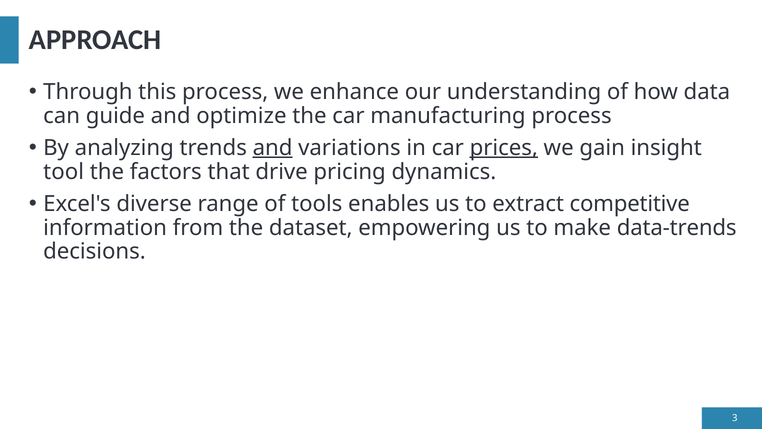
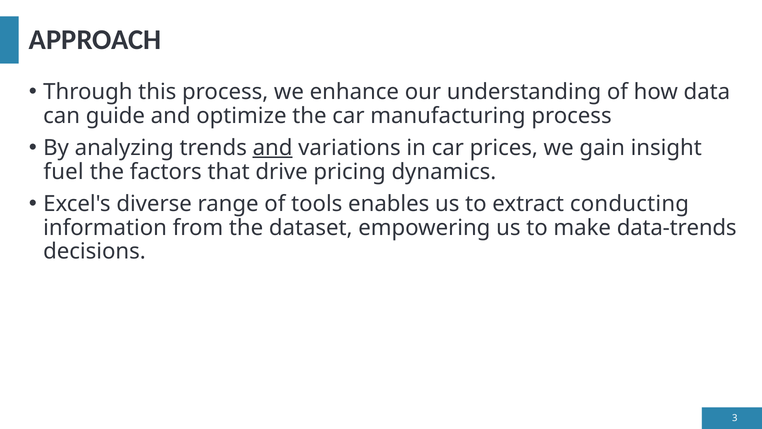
prices underline: present -> none
tool: tool -> fuel
competitive: competitive -> conducting
